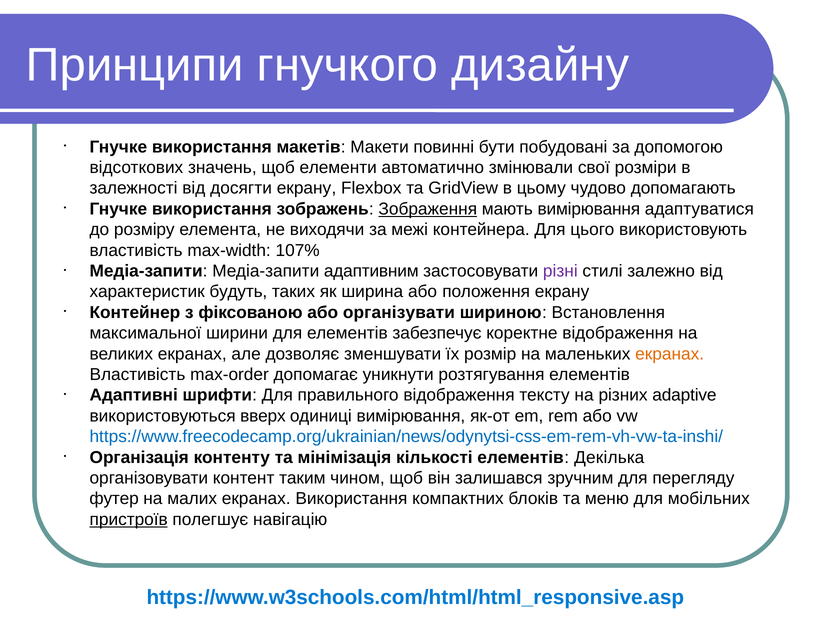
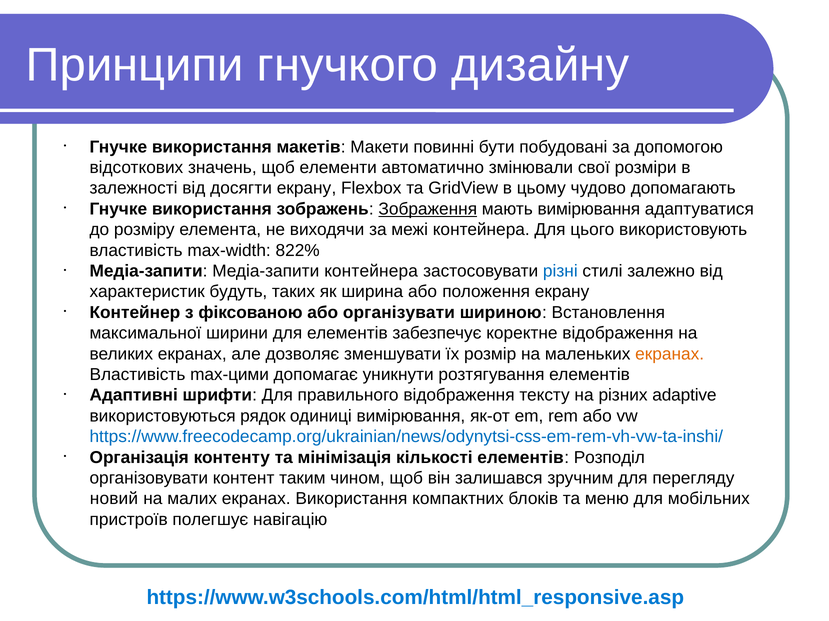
107%: 107% -> 822%
Медіа-запити адаптивним: адаптивним -> контейнера
різні colour: purple -> blue
max-order: max-order -> max-цими
вверх: вверх -> рядок
Декілька: Декілька -> Розподіл
футер: футер -> новий
пристроїв underline: present -> none
